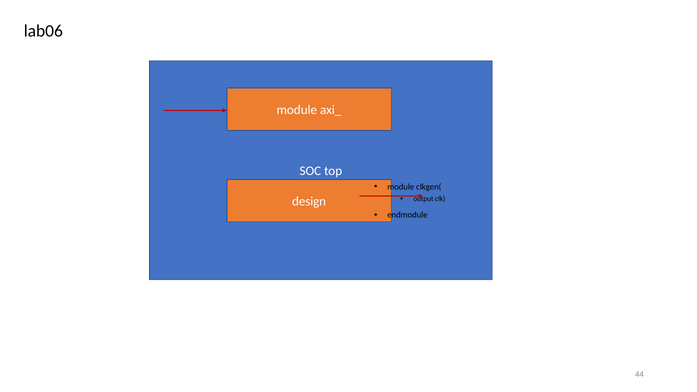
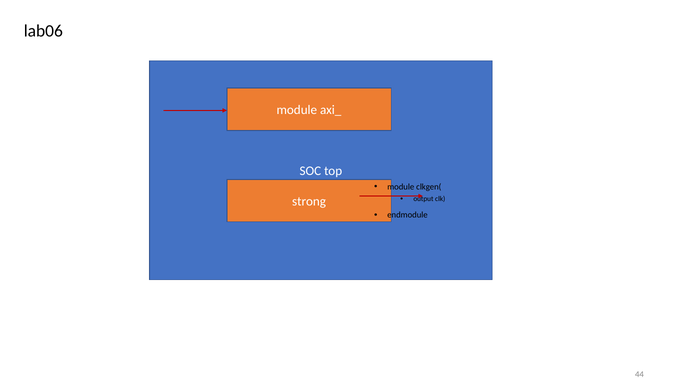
design: design -> strong
